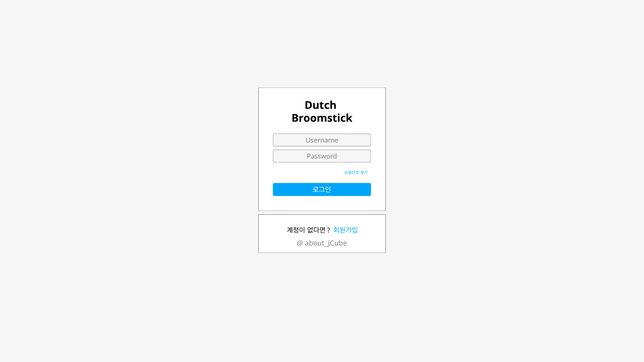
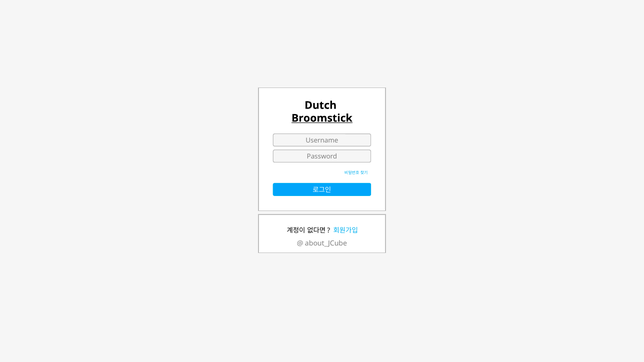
Broomstick underline: none -> present
